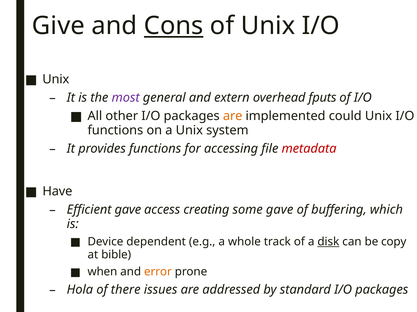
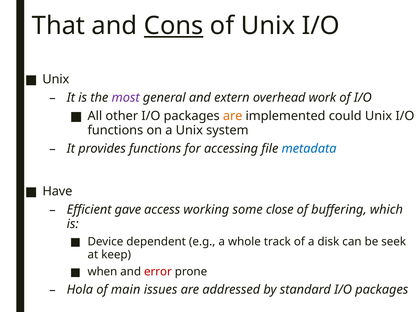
Give: Give -> That
fputs: fputs -> work
metadata colour: red -> blue
creating: creating -> working
some gave: gave -> close
disk underline: present -> none
copy: copy -> seek
bible: bible -> keep
error colour: orange -> red
there: there -> main
